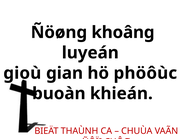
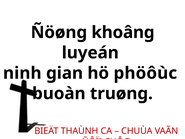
gioù: gioù -> ninh
khieán: khieán -> truøng
